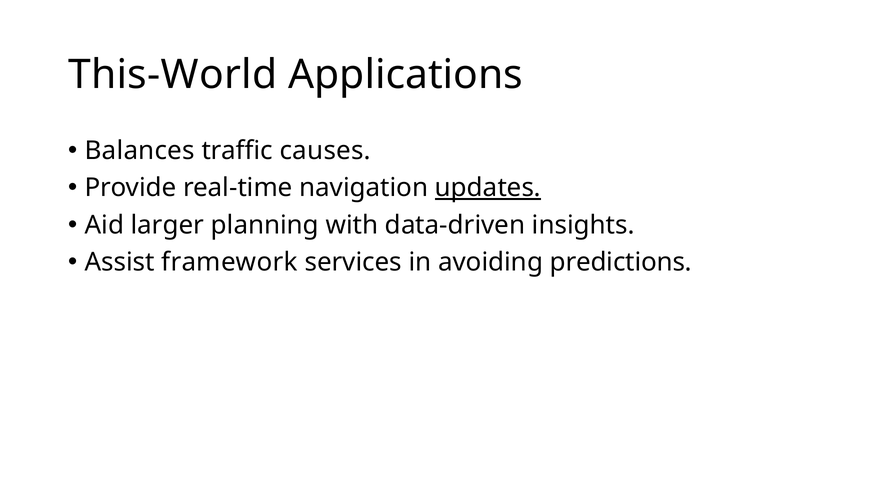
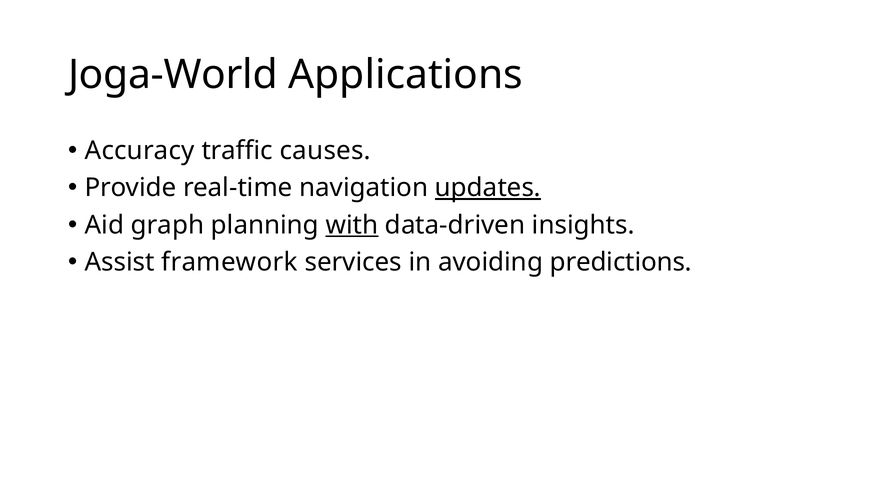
This-World: This-World -> Joga-World
Balances: Balances -> Accuracy
larger: larger -> graph
with underline: none -> present
